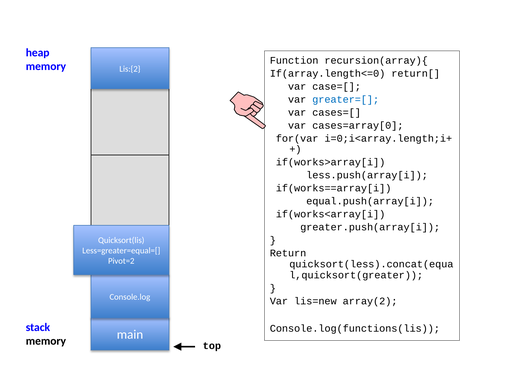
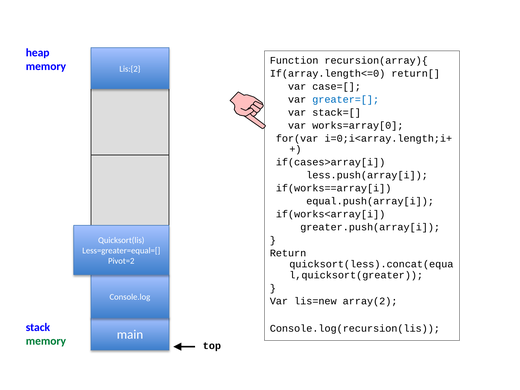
cases=[: cases=[ -> stack=[
cases=array[0: cases=array[0 -> works=array[0
if(works>array[i: if(works>array[i -> if(cases>array[i
Console.log(functions(lis: Console.log(functions(lis -> Console.log(recursion(lis
memory at (46, 341) colour: black -> green
